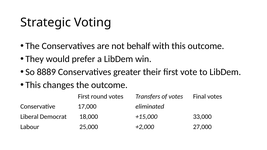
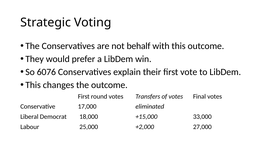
8889: 8889 -> 6076
greater: greater -> explain
